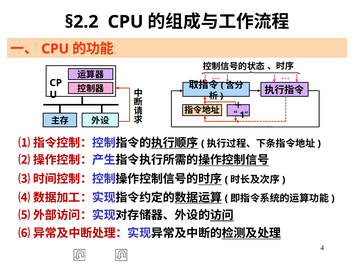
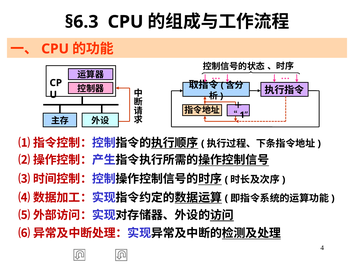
§2.2: §2.2 -> §6.3
